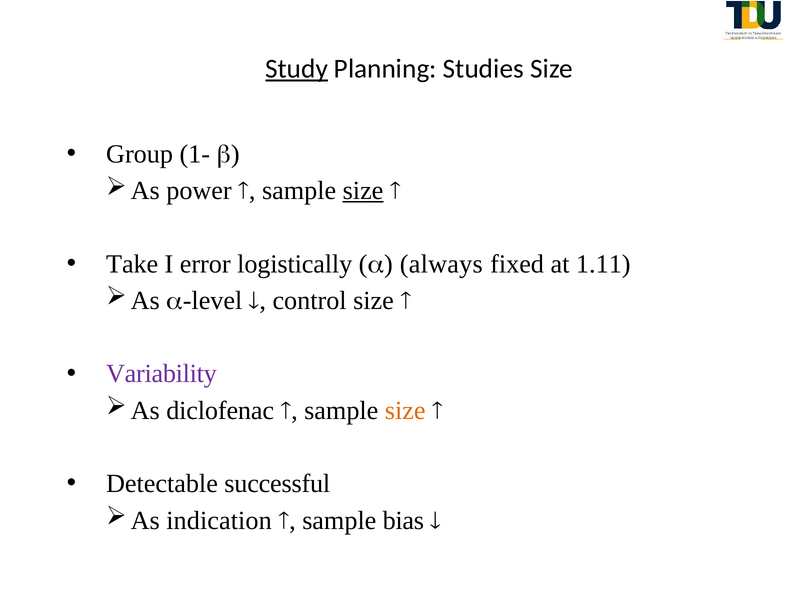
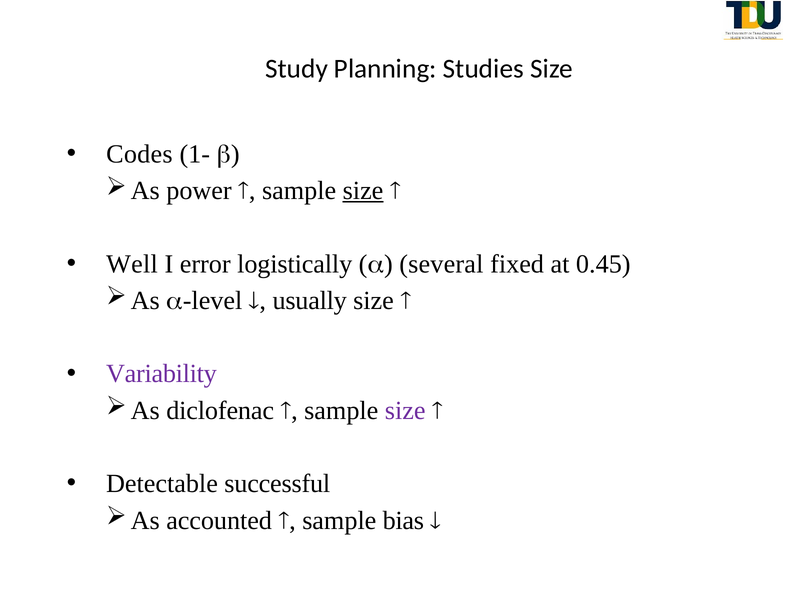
Study underline: present -> none
Group: Group -> Codes
Take: Take -> Well
always: always -> several
1.11: 1.11 -> 0.45
control: control -> usually
size at (405, 411) colour: orange -> purple
indication: indication -> accounted
